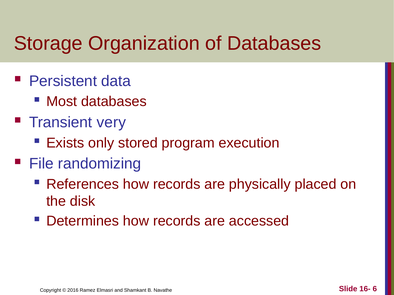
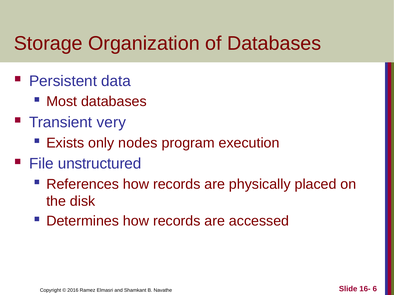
stored: stored -> nodes
randomizing: randomizing -> unstructured
